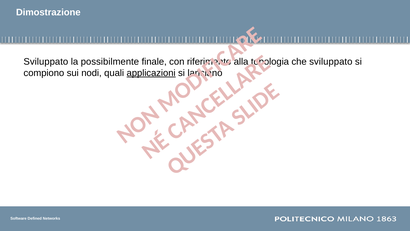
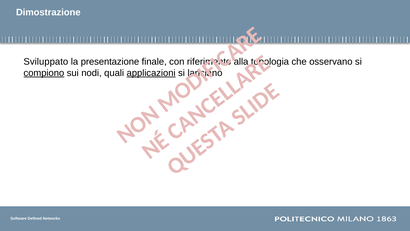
possibilmente: possibilmente -> presentazione
che sviluppato: sviluppato -> osservano
compiono underline: none -> present
